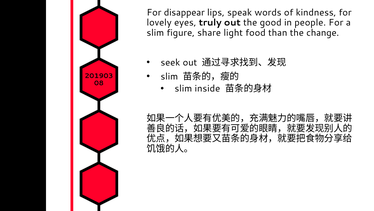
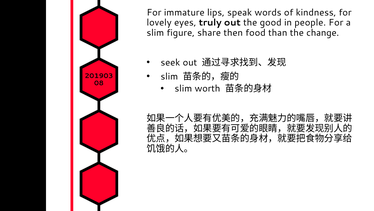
disappear: disappear -> immature
light: light -> then
inside: inside -> worth
